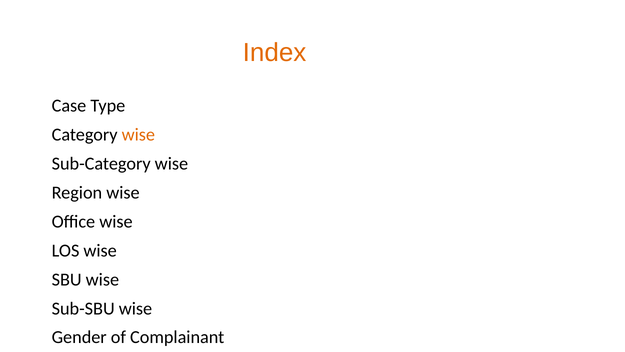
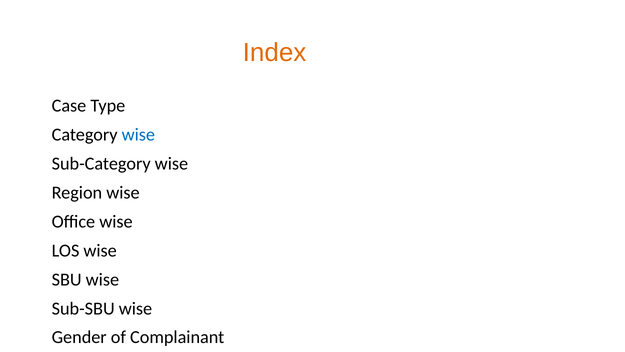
wise at (138, 135) colour: orange -> blue
